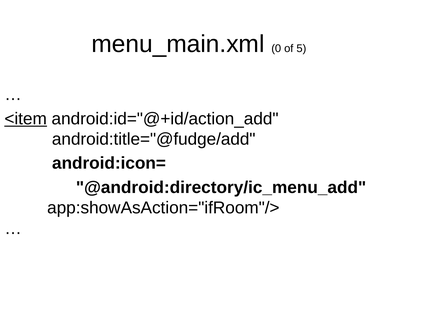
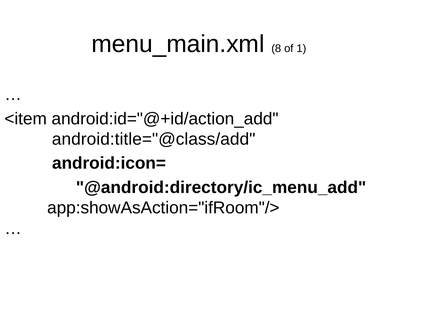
0: 0 -> 8
5: 5 -> 1
<item underline: present -> none
android:title="@fudge/add: android:title="@fudge/add -> android:title="@class/add
